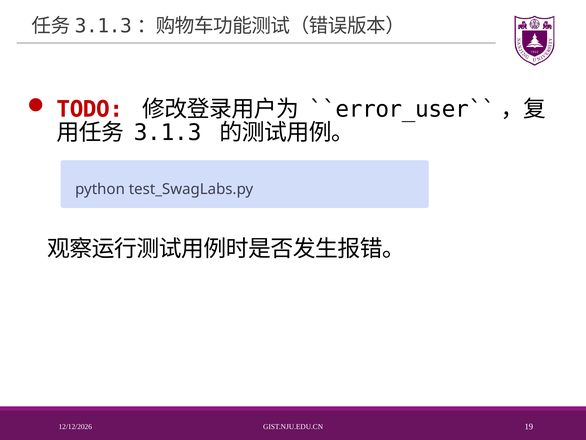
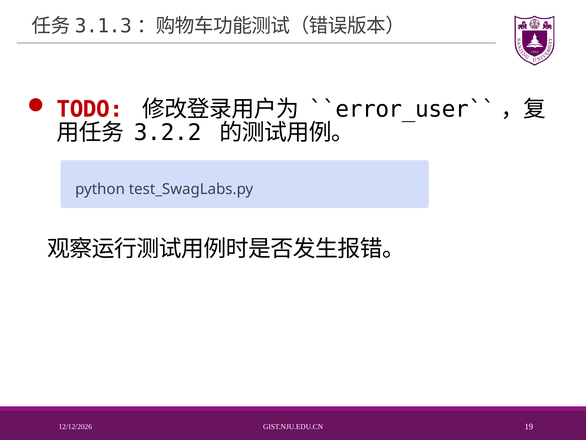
3.1.3: 3.1.3 -> 3.2.2
